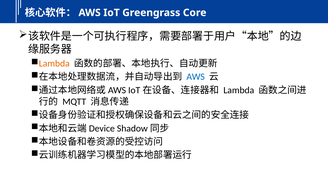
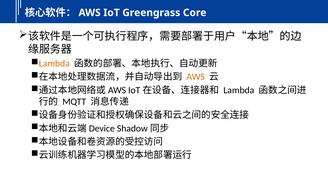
AWS at (196, 77) colour: blue -> orange
